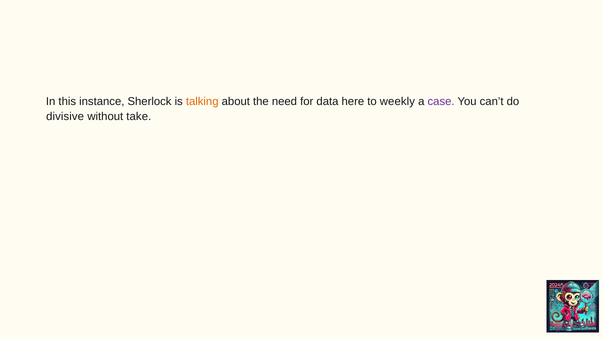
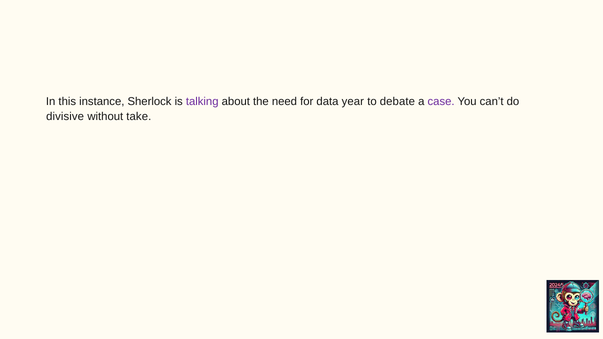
talking colour: orange -> purple
here: here -> year
weekly: weekly -> debate
